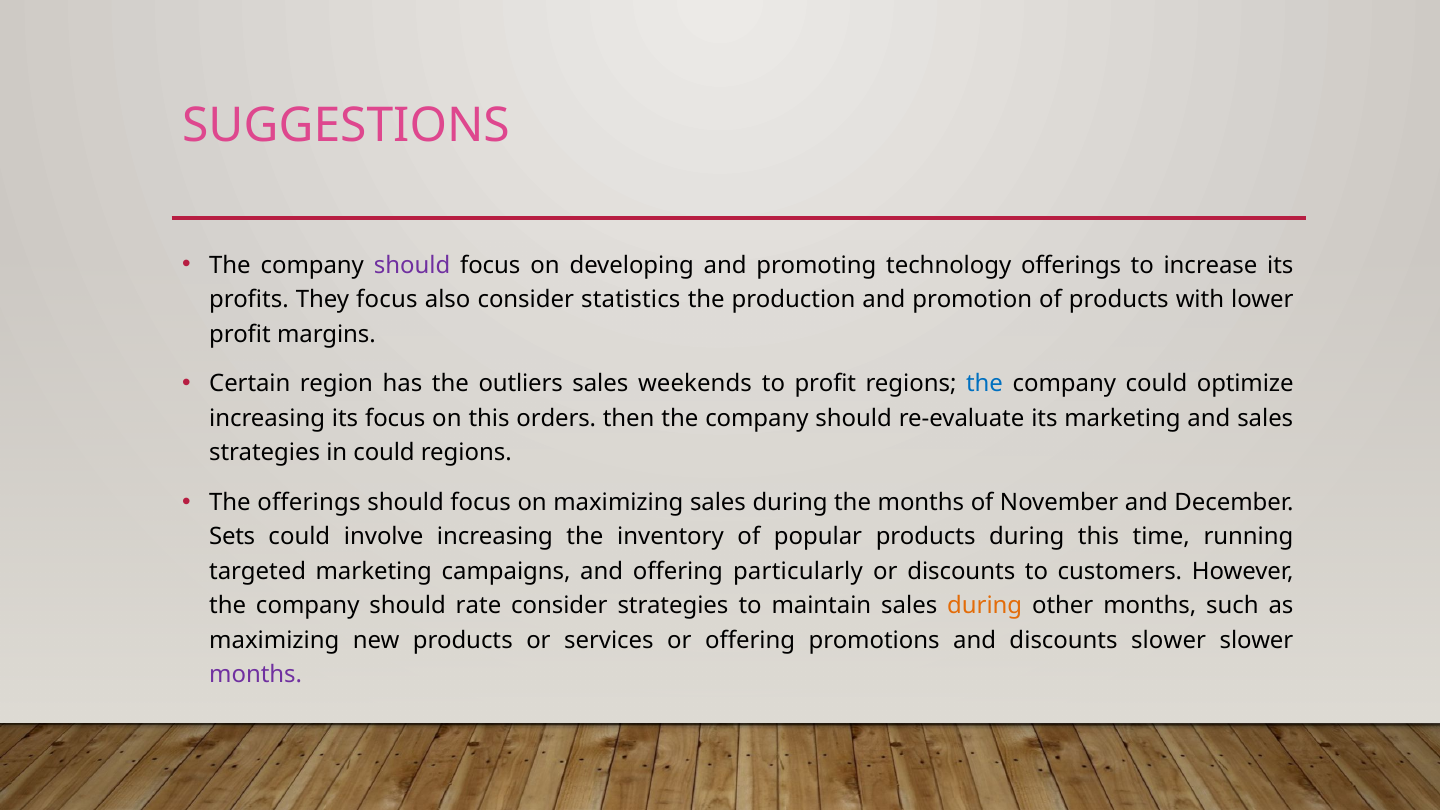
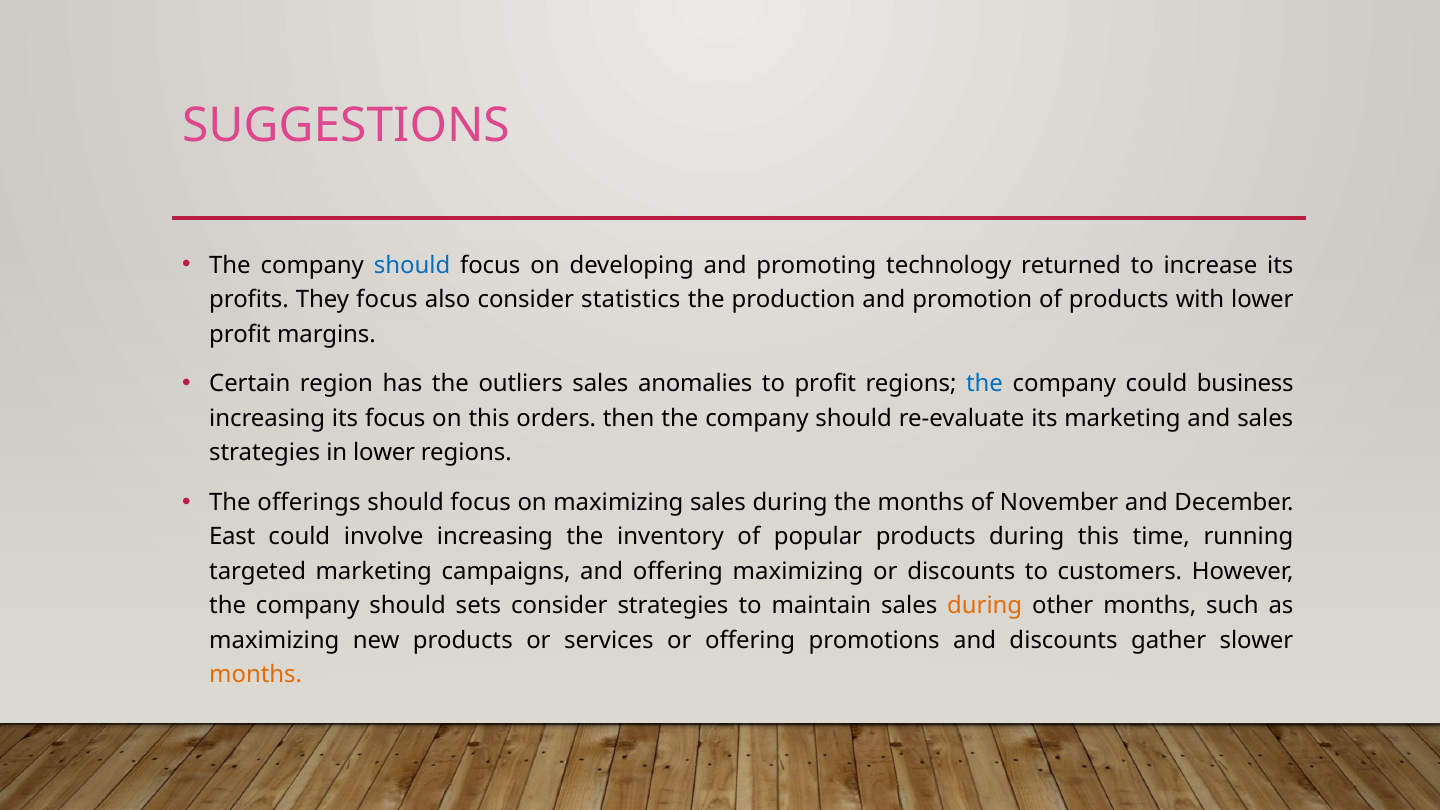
should at (412, 265) colour: purple -> blue
technology offerings: offerings -> returned
weekends: weekends -> anomalies
optimize: optimize -> business
in could: could -> lower
Sets: Sets -> East
offering particularly: particularly -> maximizing
rate: rate -> sets
discounts slower: slower -> gather
months at (256, 675) colour: purple -> orange
